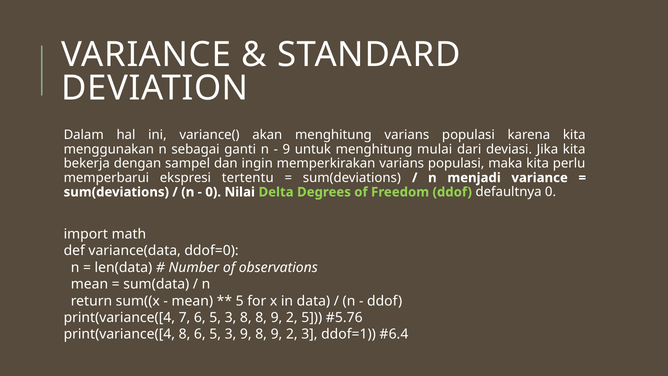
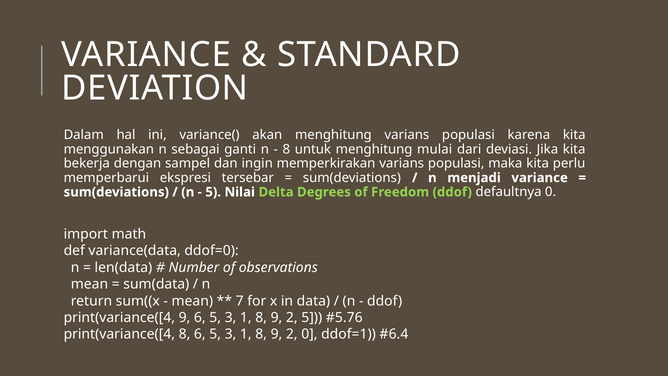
9 at (286, 149): 9 -> 8
tertentu: tertentu -> tersebar
0 at (213, 192): 0 -> 5
5 at (240, 301): 5 -> 7
print(variance([4 7: 7 -> 9
8 at (246, 317): 8 -> 1
9 at (246, 334): 9 -> 1
2 3: 3 -> 0
